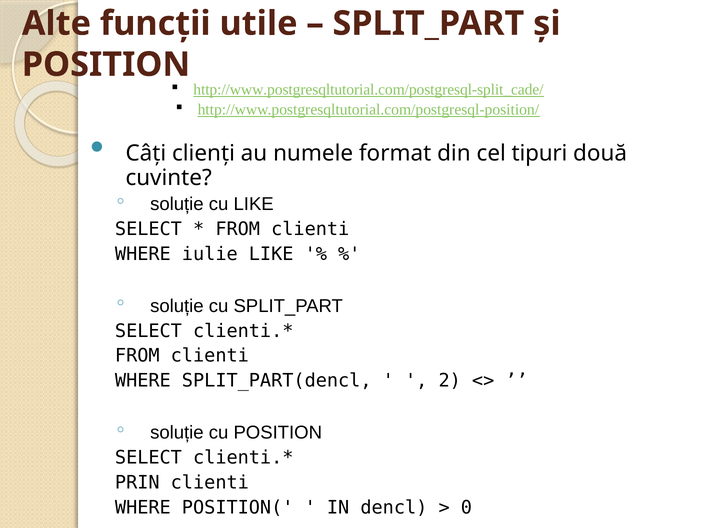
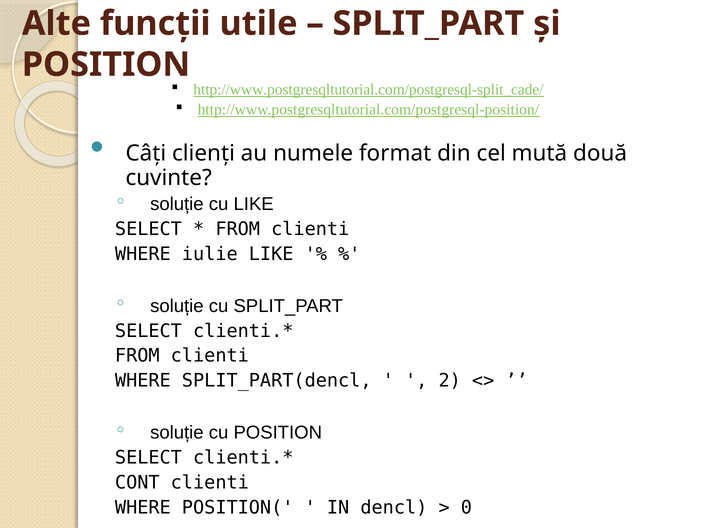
tipuri: tipuri -> mută
PRIN: PRIN -> CONT
